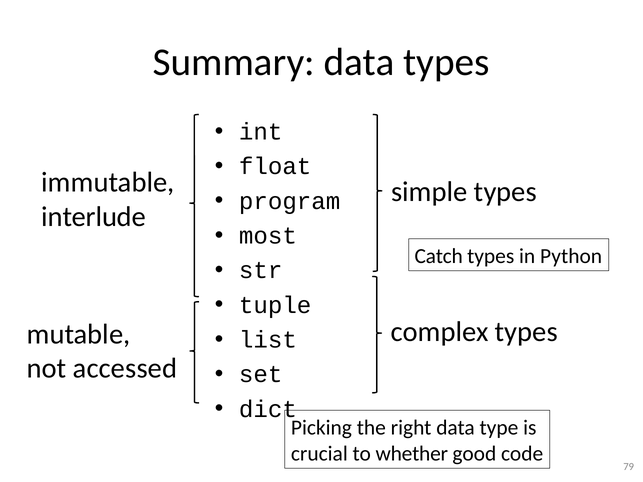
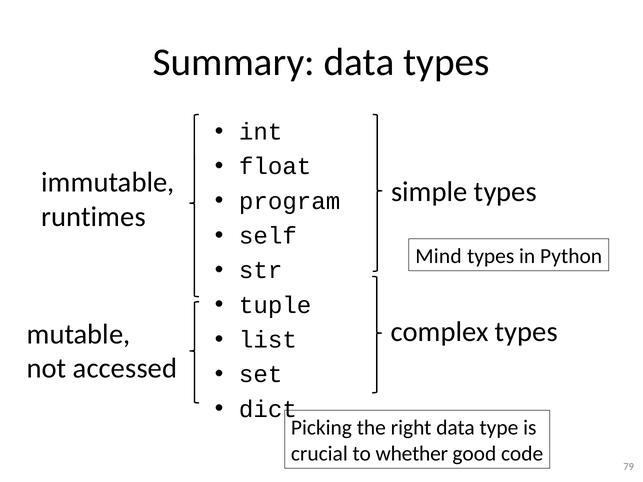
interlude: interlude -> runtimes
most: most -> self
Catch: Catch -> Mind
